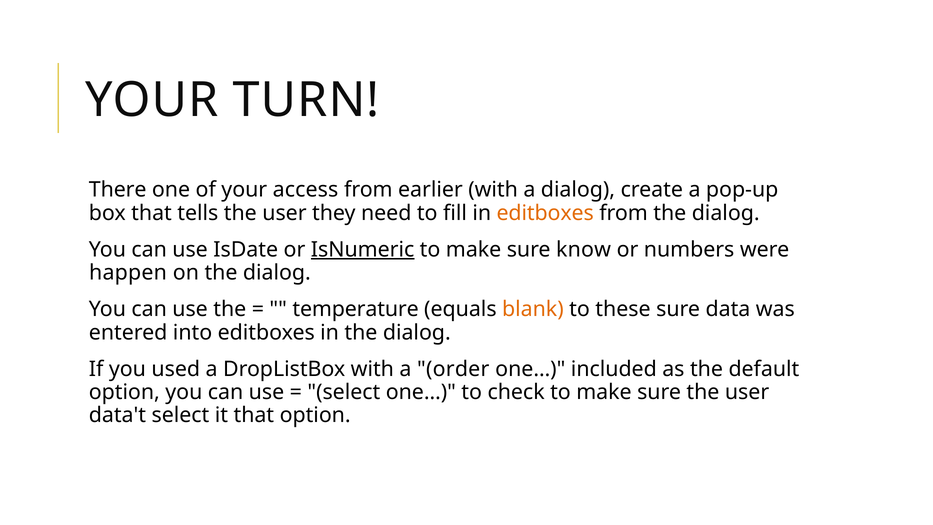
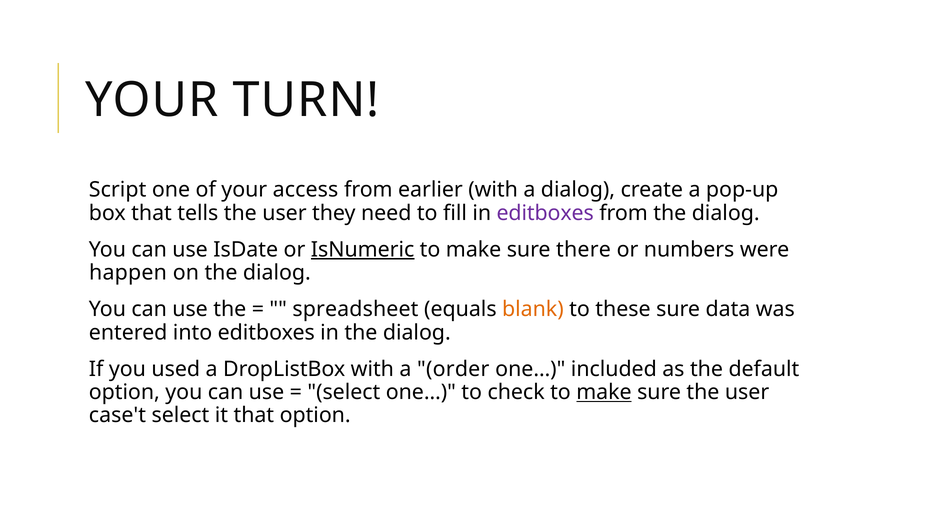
There: There -> Script
editboxes at (545, 213) colour: orange -> purple
know: know -> there
temperature: temperature -> spreadsheet
make at (604, 392) underline: none -> present
data't: data't -> case't
